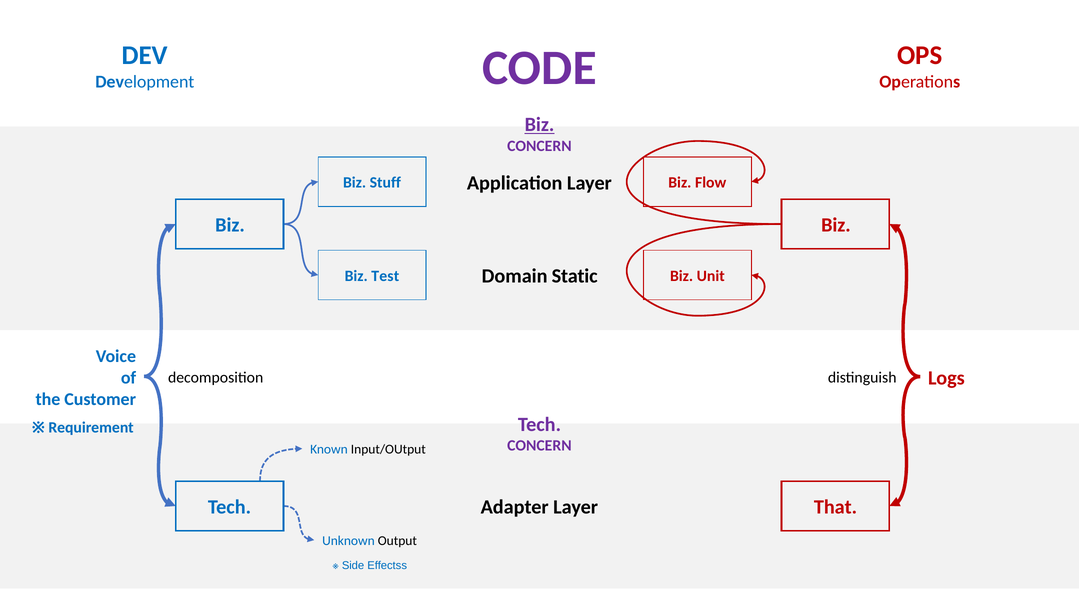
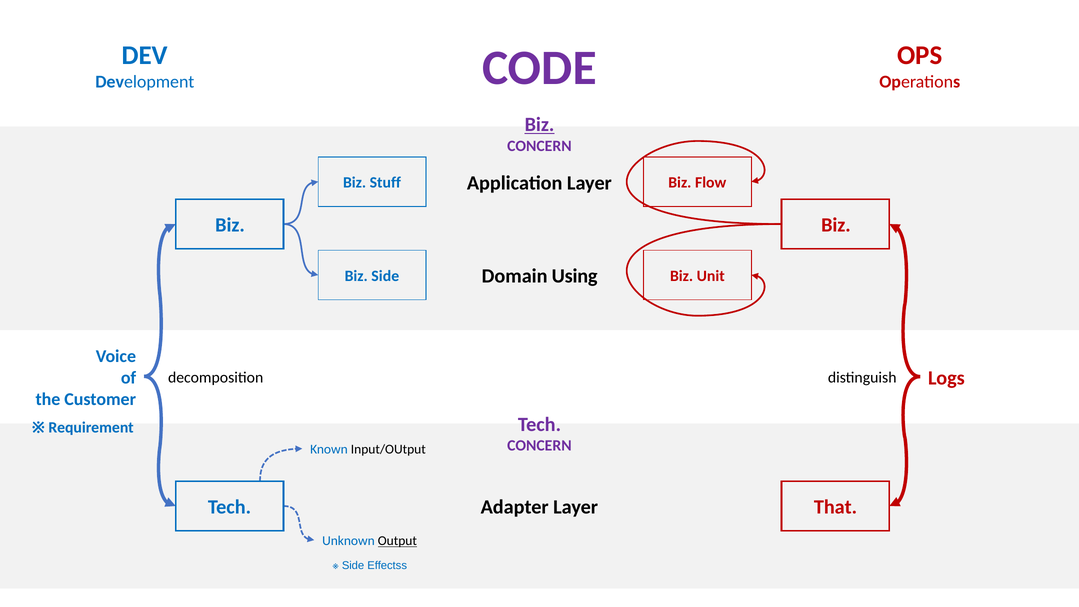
Static: Static -> Using
Biz Test: Test -> Side
Output underline: none -> present
